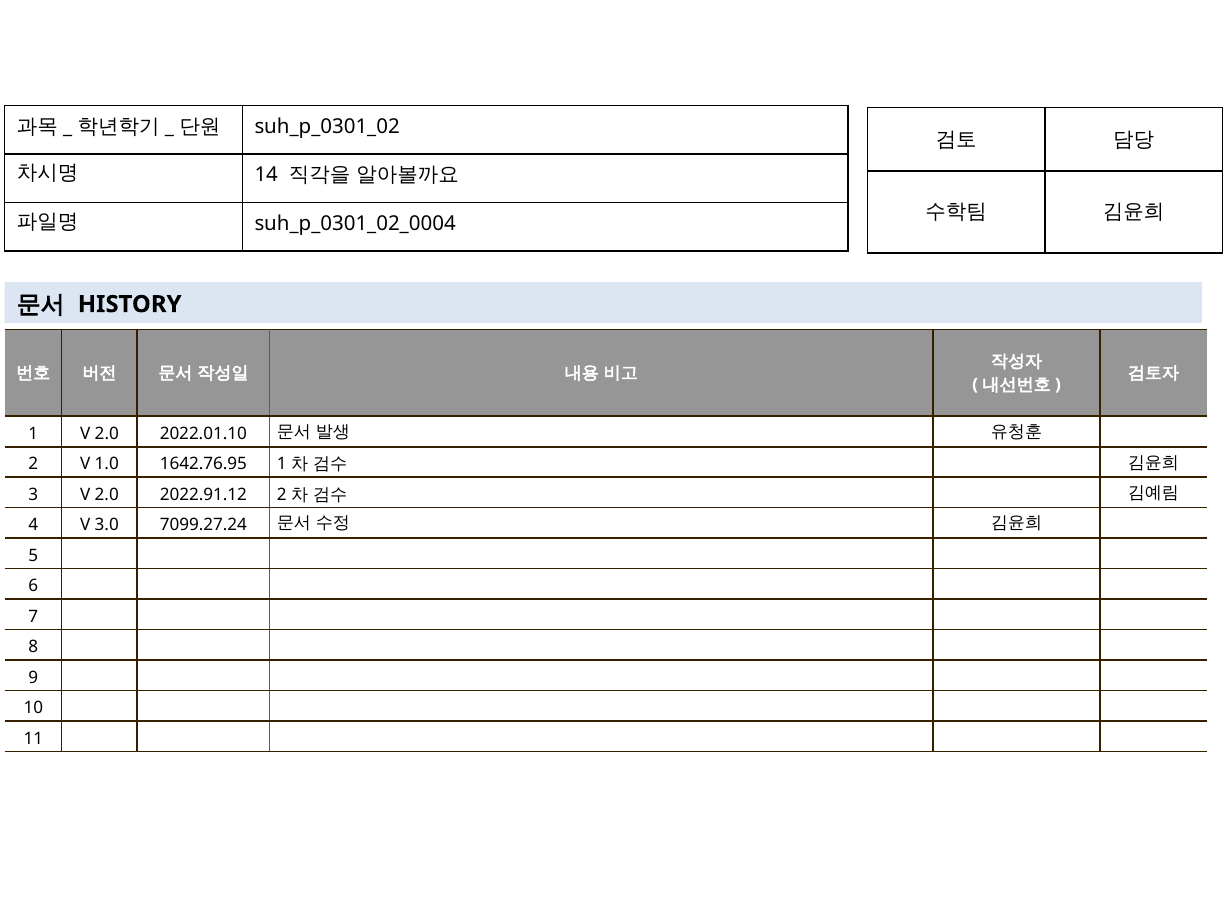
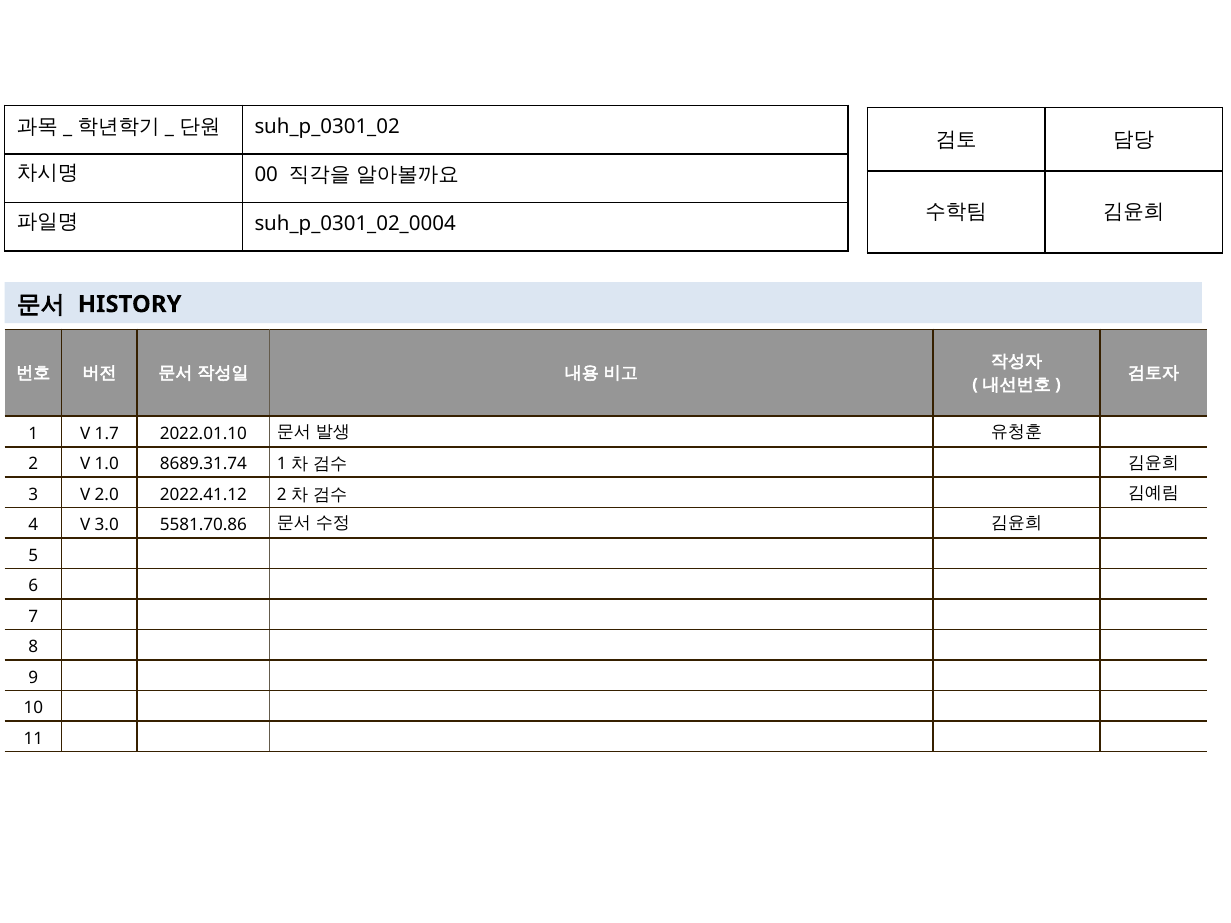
14: 14 -> 00
1 V 2.0: 2.0 -> 1.7
1642.76.95: 1642.76.95 -> 8689.31.74
2022.91.12: 2022.91.12 -> 2022.41.12
7099.27.24: 7099.27.24 -> 5581.70.86
